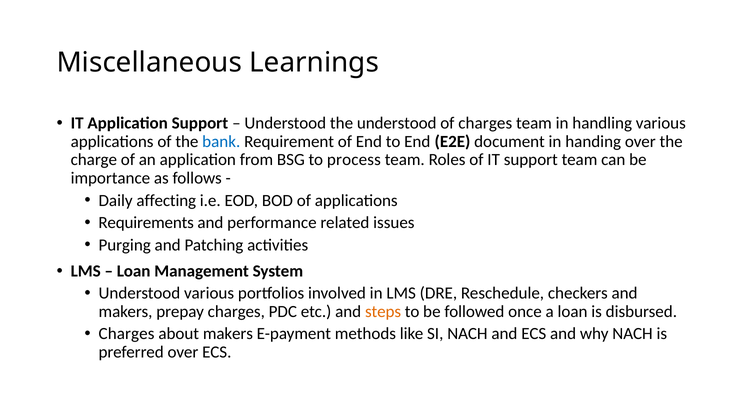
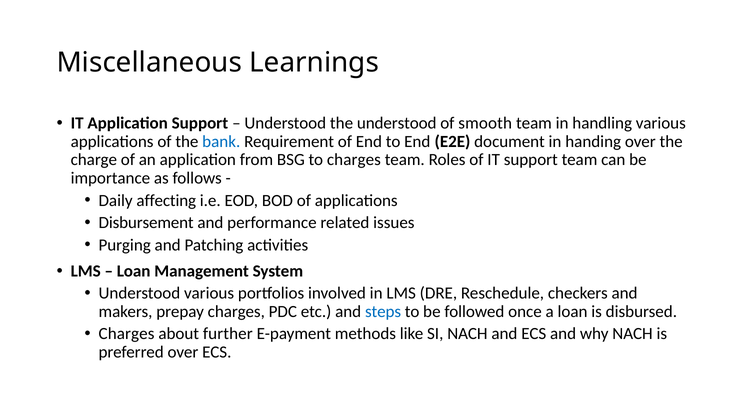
of charges: charges -> smooth
to process: process -> charges
Requirements: Requirements -> Disbursement
steps colour: orange -> blue
about makers: makers -> further
